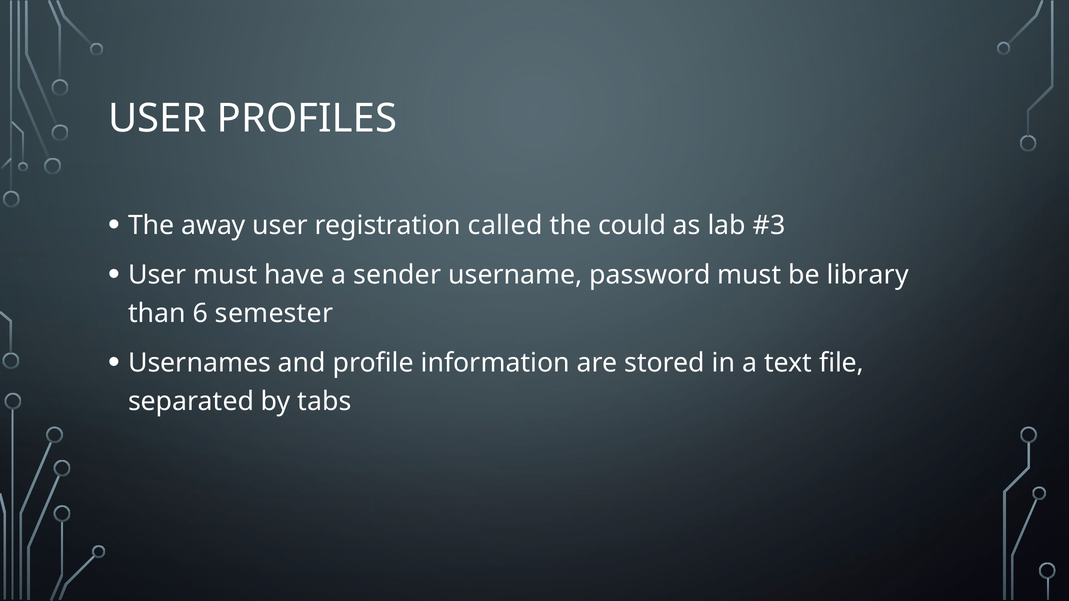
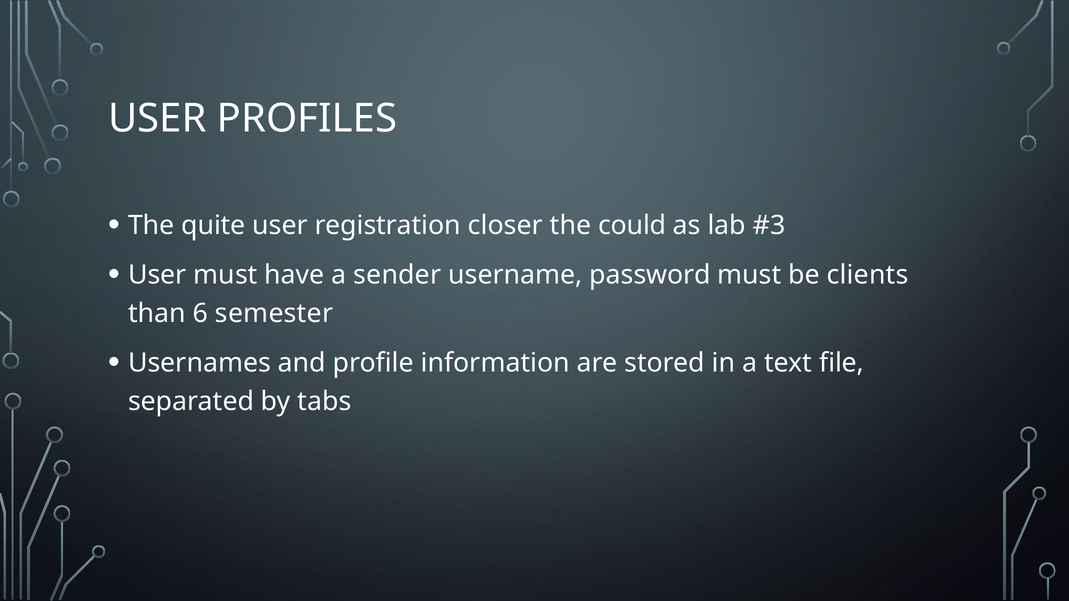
away: away -> quite
called: called -> closer
library: library -> clients
